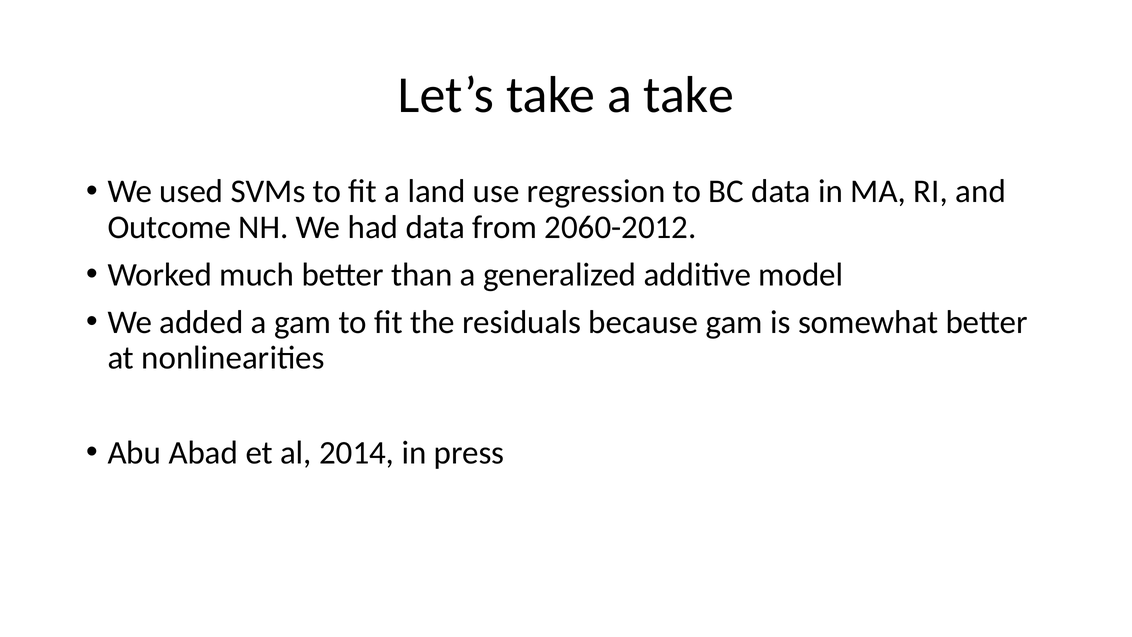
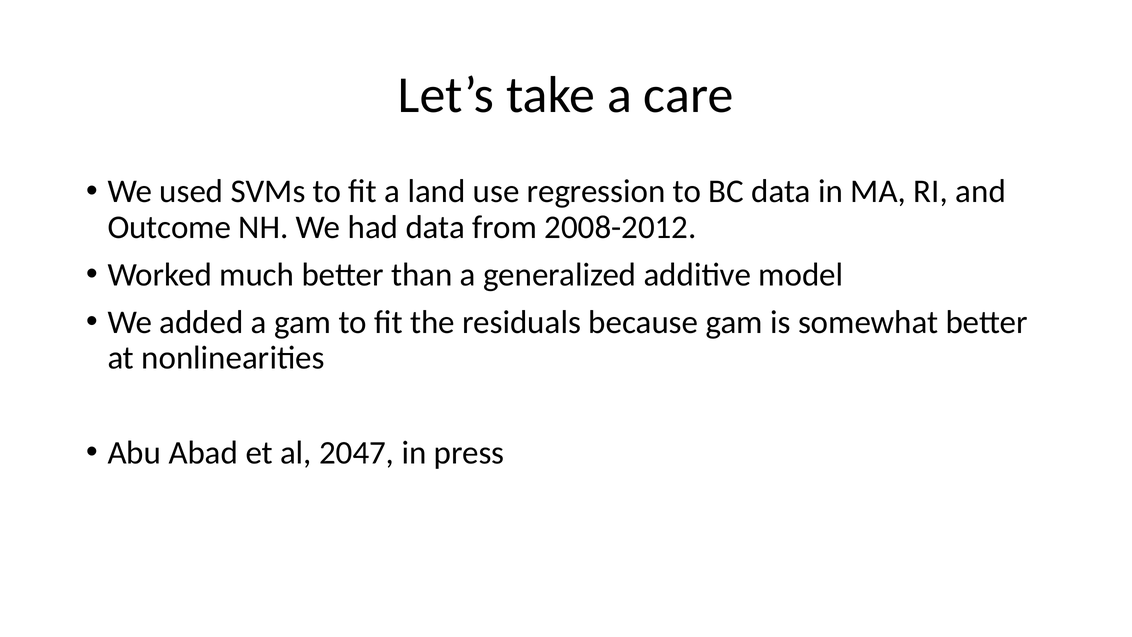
a take: take -> care
2060-2012: 2060-2012 -> 2008-2012
2014: 2014 -> 2047
